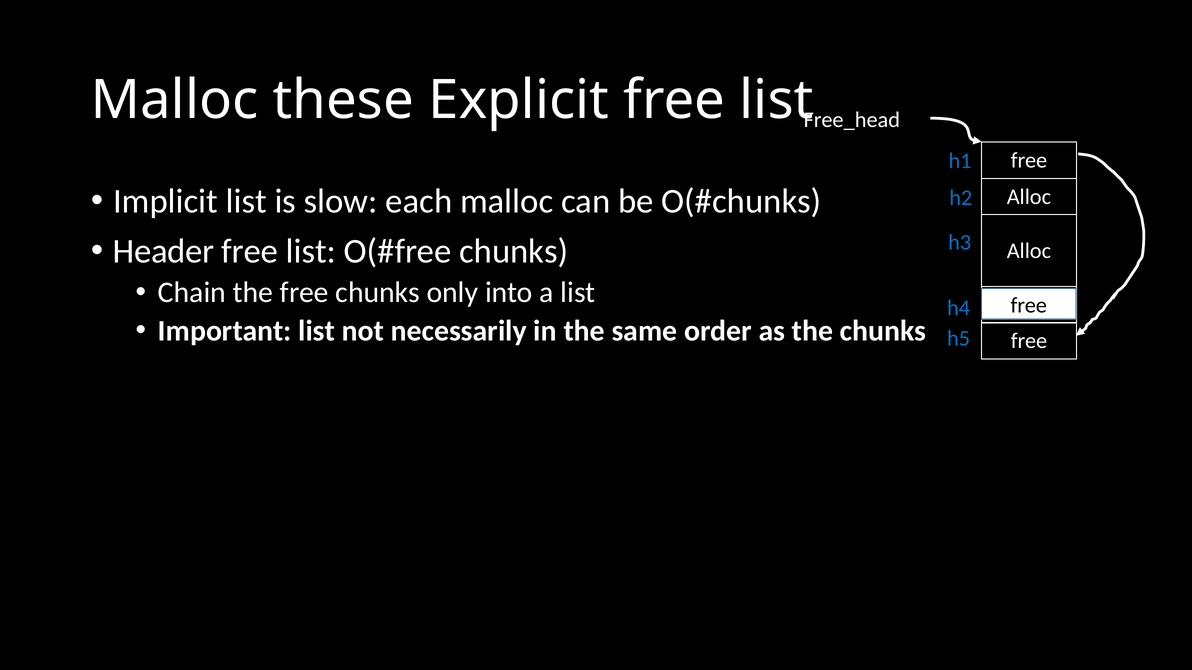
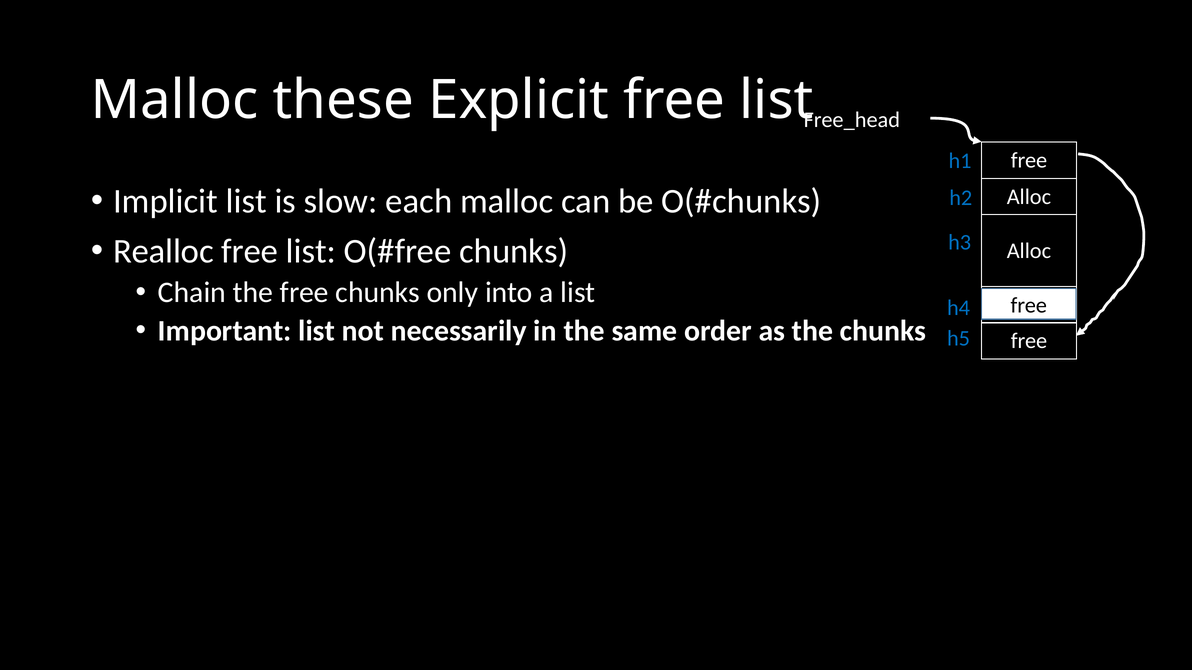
Header: Header -> Realloc
